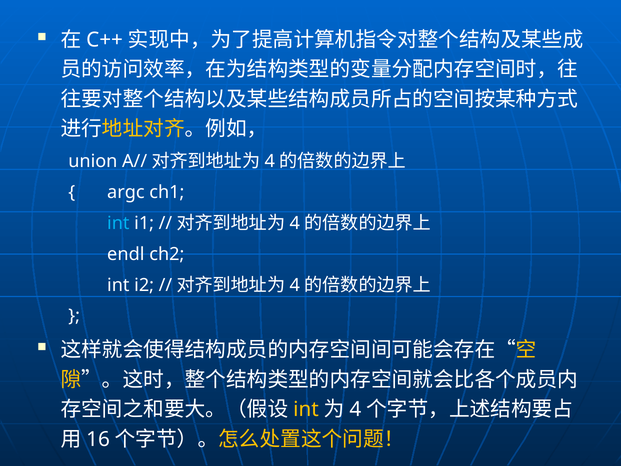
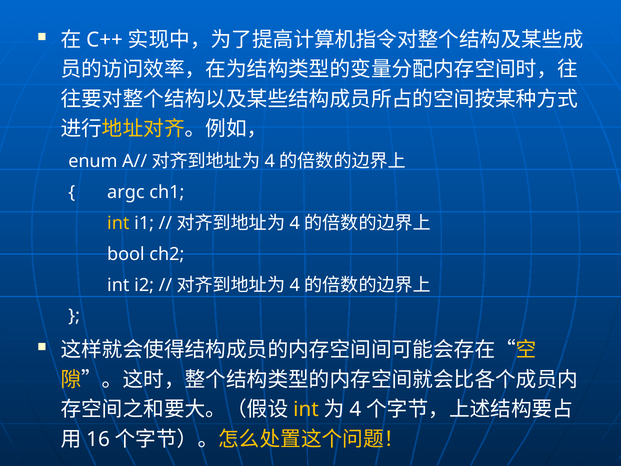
union: union -> enum
int at (118, 223) colour: light blue -> yellow
endl: endl -> bool
